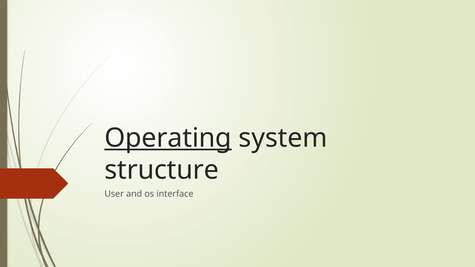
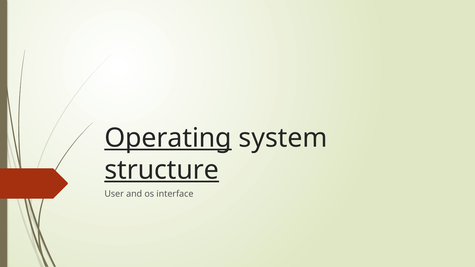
structure underline: none -> present
